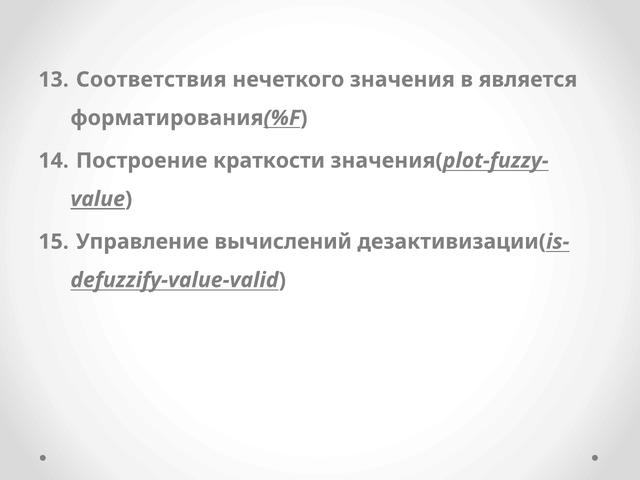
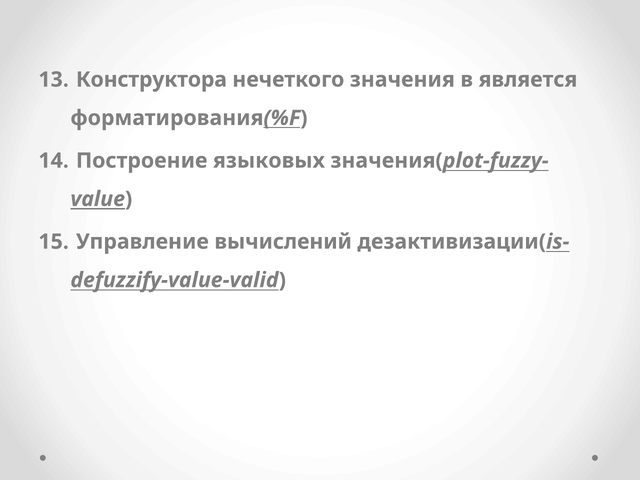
Соответствия: Соответствия -> Конструктора
краткости: краткости -> языковых
